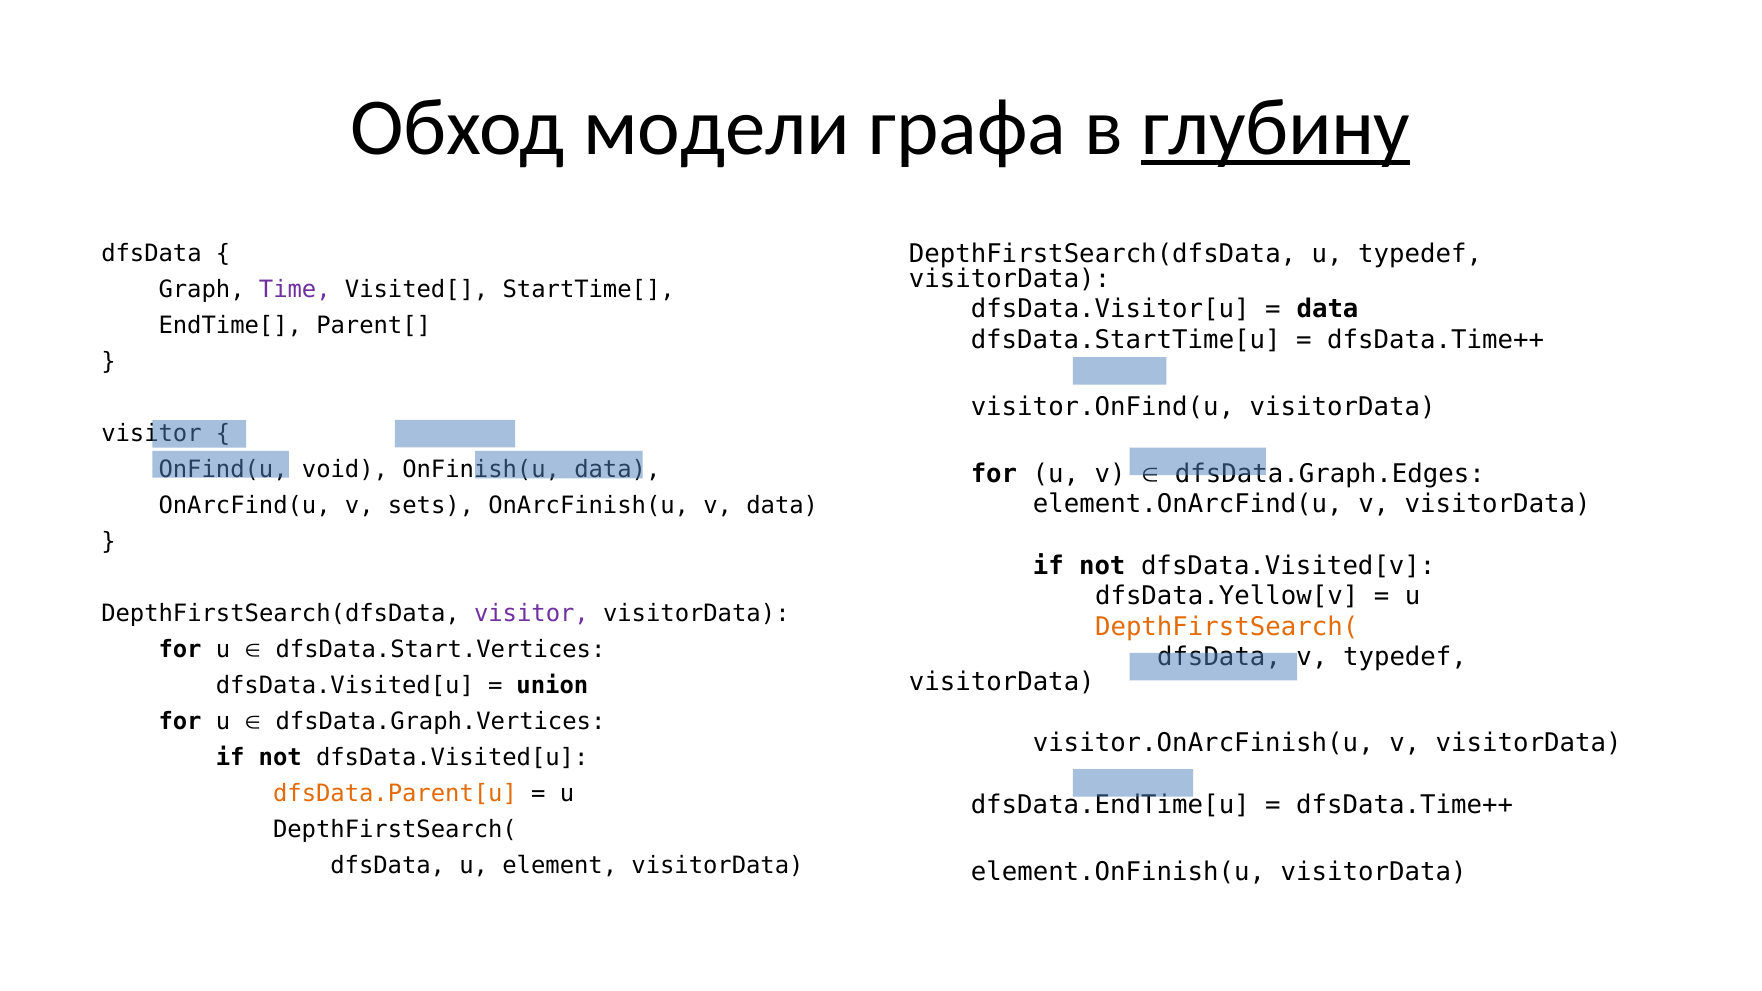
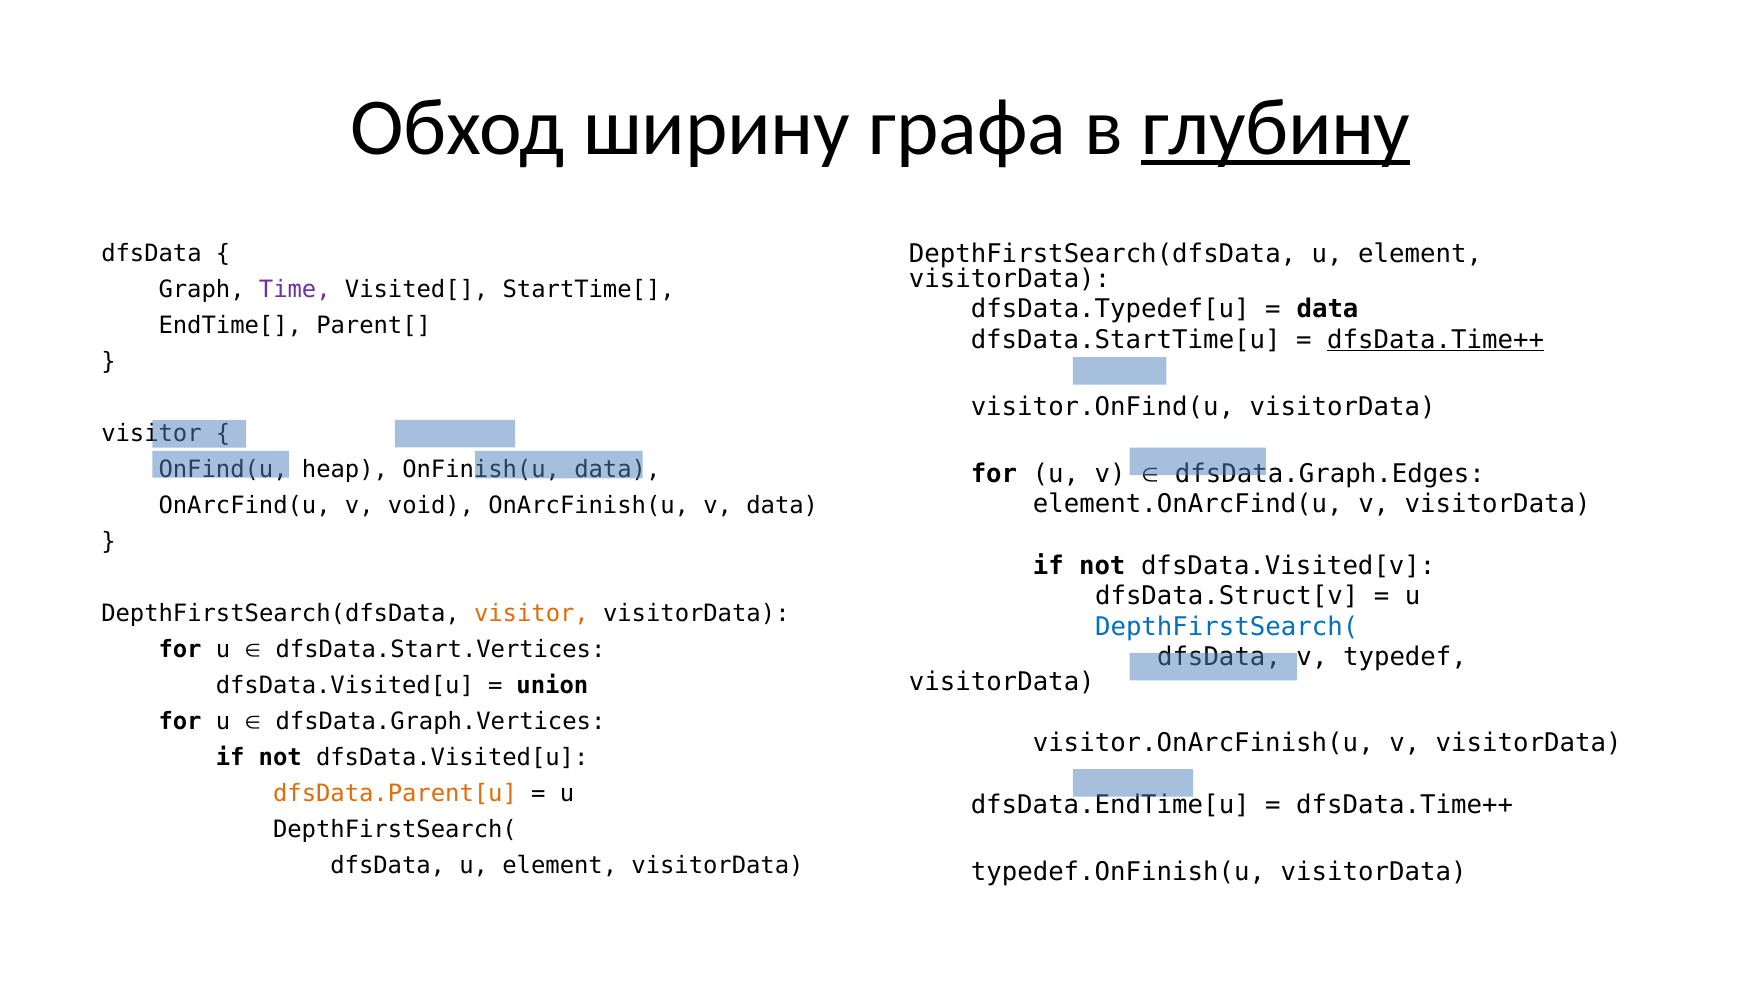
модели: модели -> ширину
DepthFirstSearch(dfsData u typedef: typedef -> element
dfsData.Visitor[u: dfsData.Visitor[u -> dfsData.Typedef[u
dfsData.Time++ at (1436, 340) underline: none -> present
void: void -> heap
sets: sets -> void
dfsData.Yellow[v: dfsData.Yellow[v -> dfsData.Struct[v
visitor at (531, 614) colour: purple -> orange
DepthFirstSearch( at (1227, 627) colour: orange -> blue
element.OnFinish(u: element.OnFinish(u -> typedef.OnFinish(u
